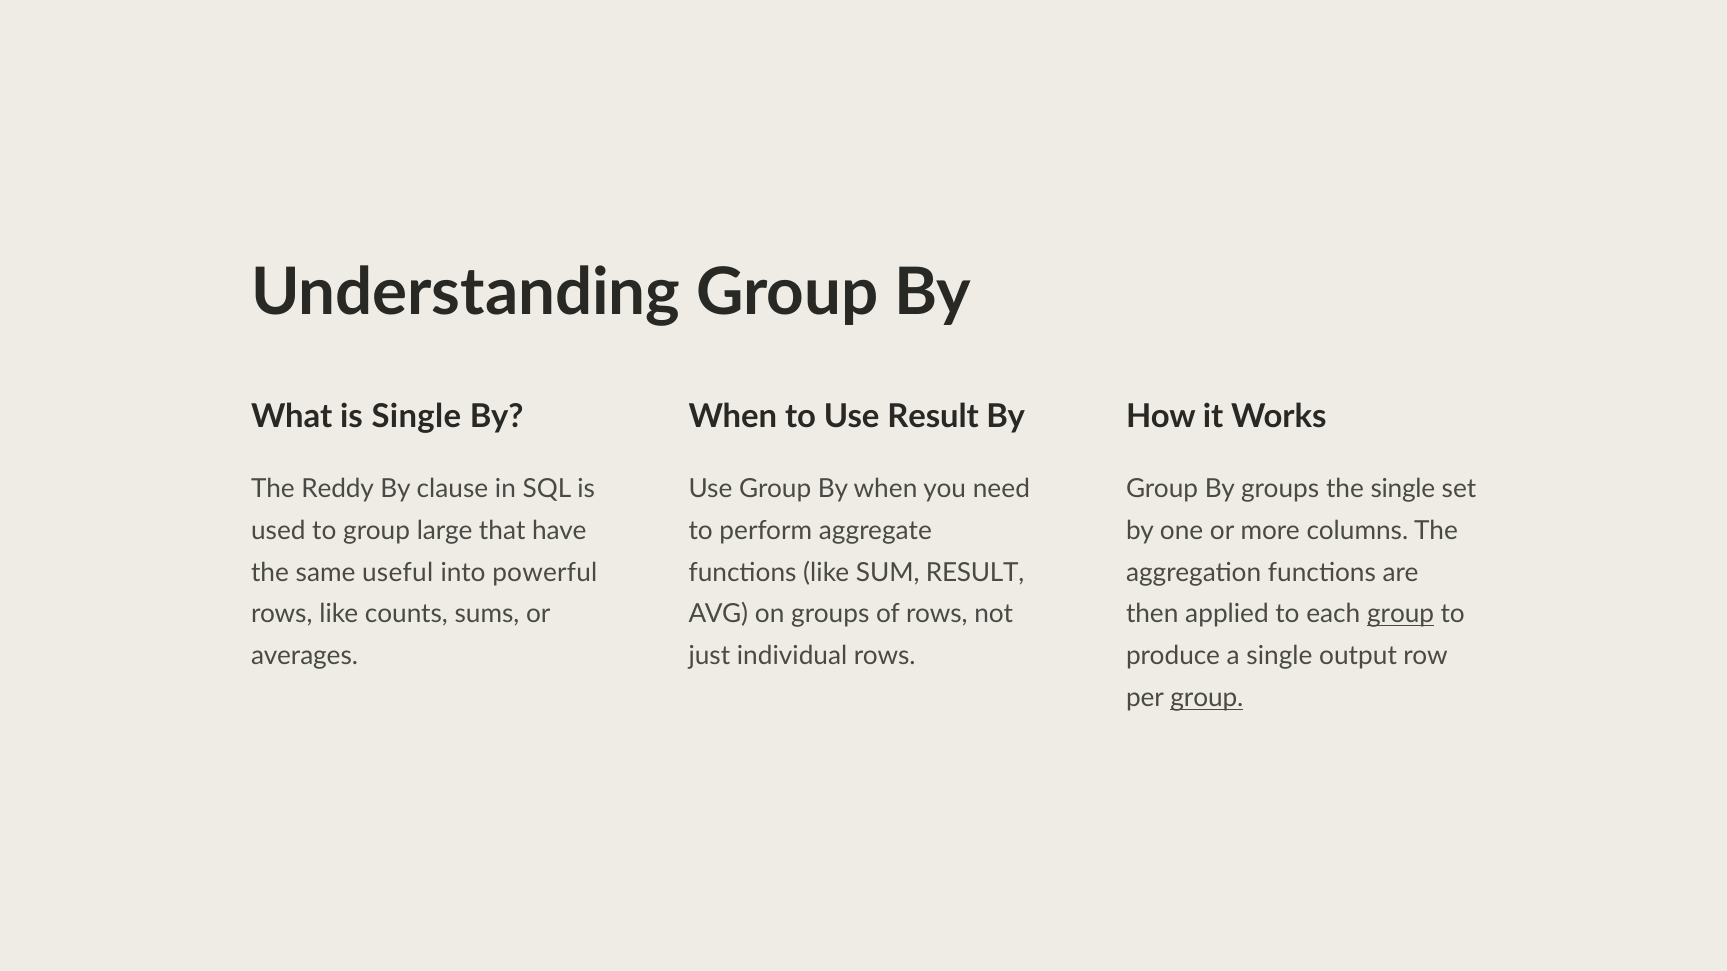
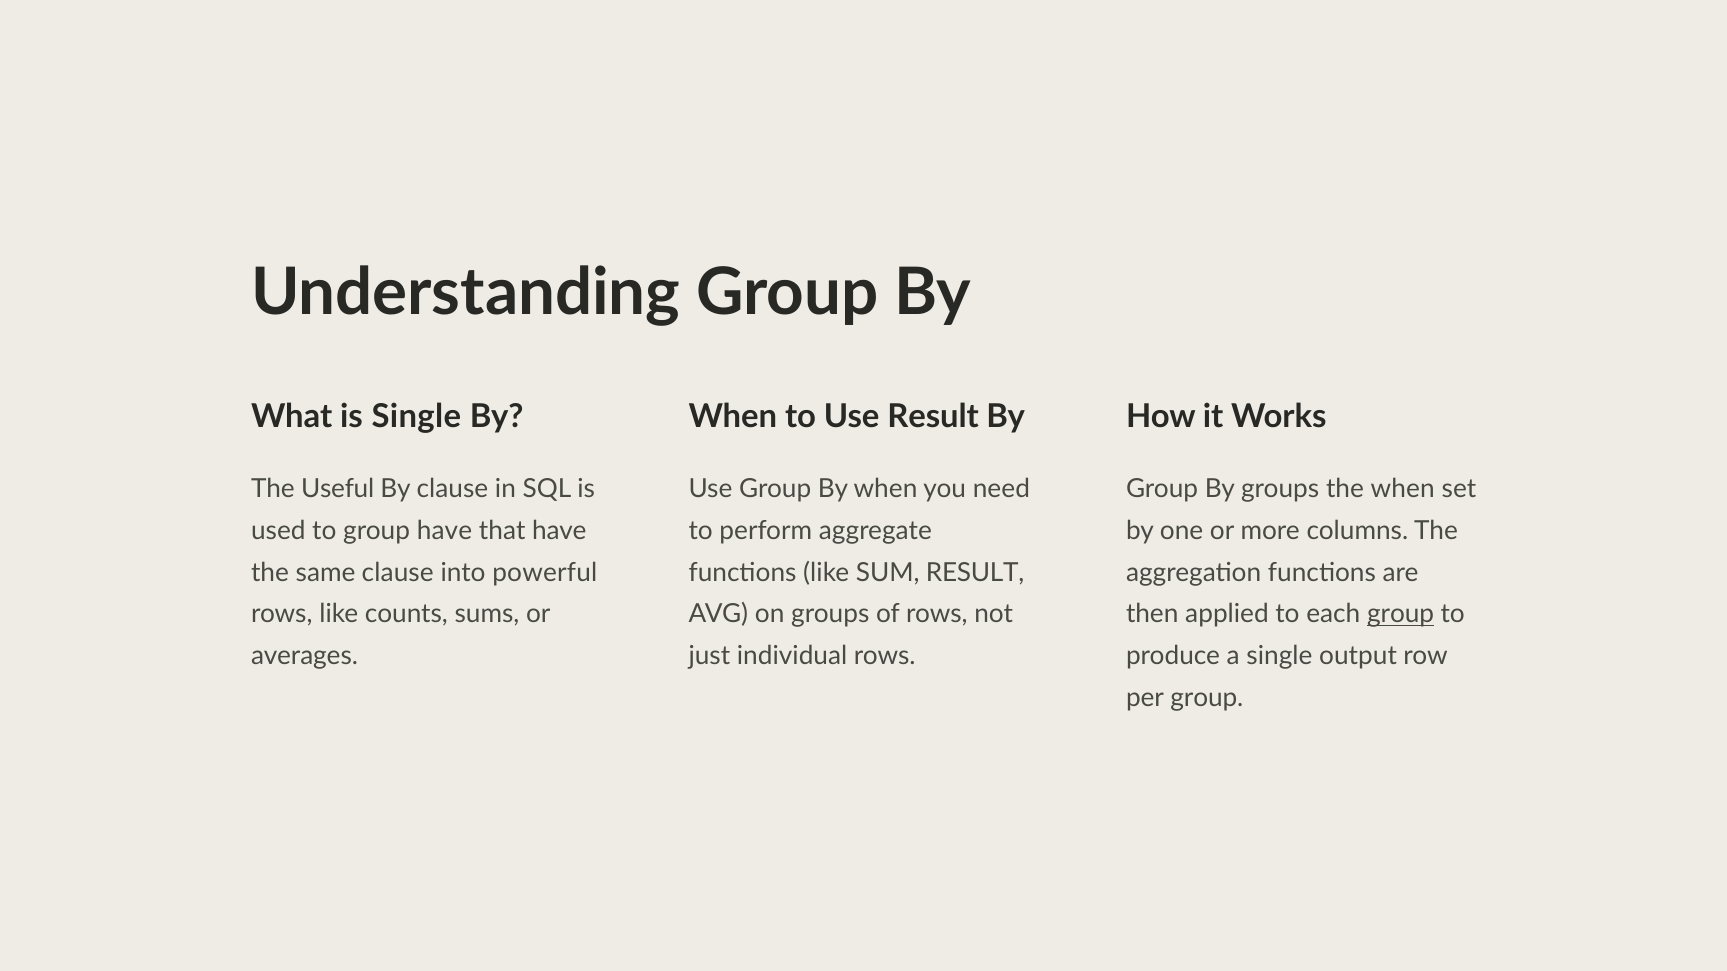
Reddy: Reddy -> Useful
the single: single -> when
group large: large -> have
same useful: useful -> clause
group at (1207, 699) underline: present -> none
